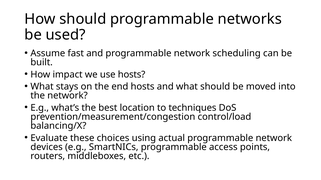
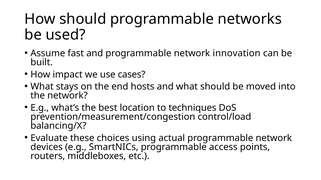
scheduling: scheduling -> innovation
use hosts: hosts -> cases
